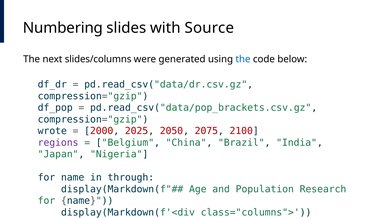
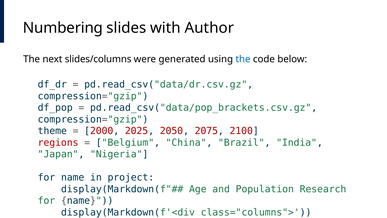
Source: Source -> Author
wrote: wrote -> theme
regions colour: purple -> red
through: through -> project
